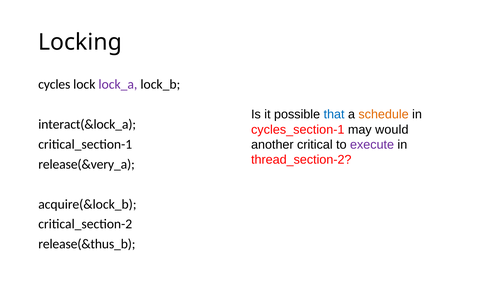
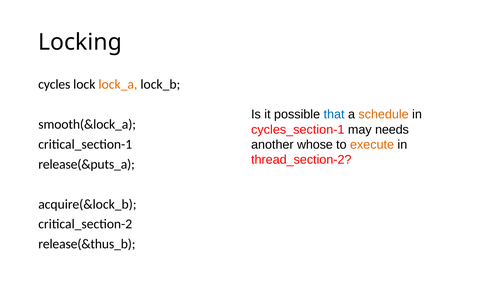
lock_a colour: purple -> orange
interact(&lock_a: interact(&lock_a -> smooth(&lock_a
would: would -> needs
critical: critical -> whose
execute colour: purple -> orange
release(&very_a: release(&very_a -> release(&puts_a
